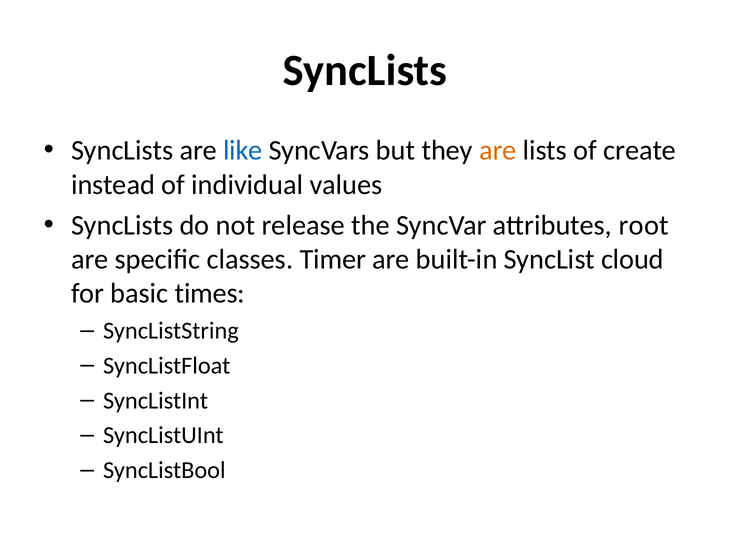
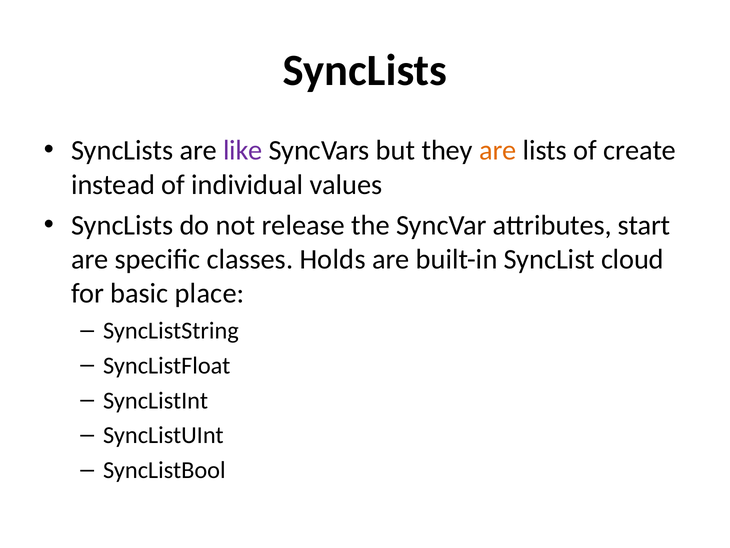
like colour: blue -> purple
root: root -> start
Timer: Timer -> Holds
times: times -> place
